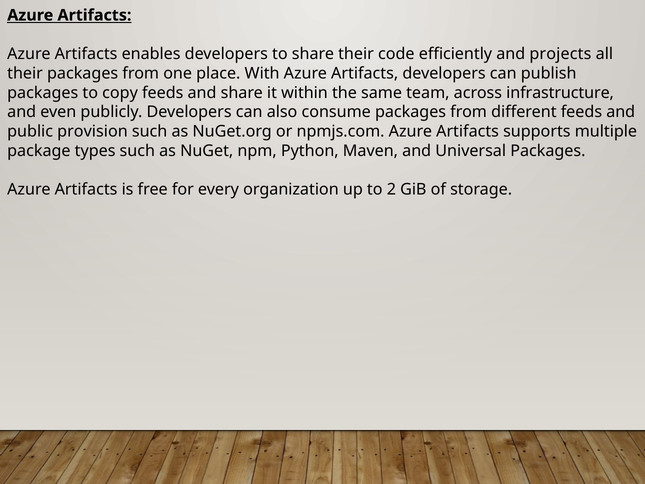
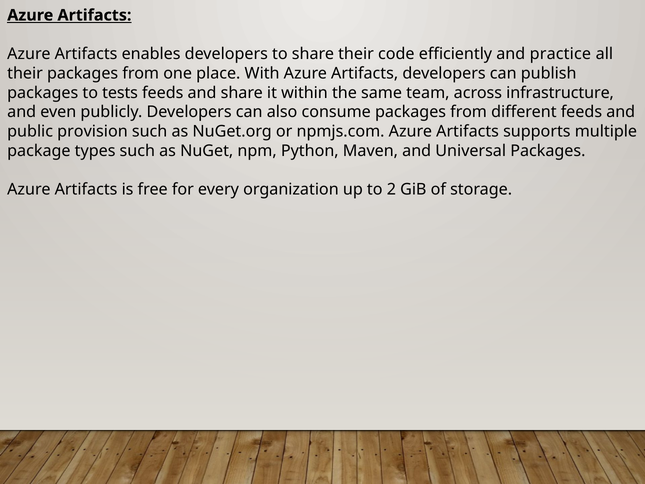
projects: projects -> practice
copy: copy -> tests
